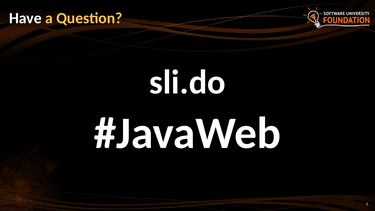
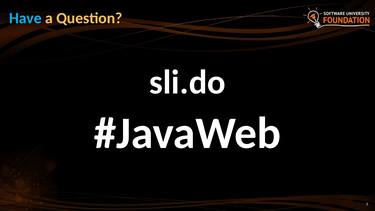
Have colour: white -> light blue
